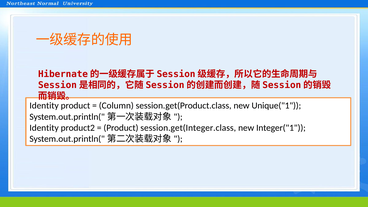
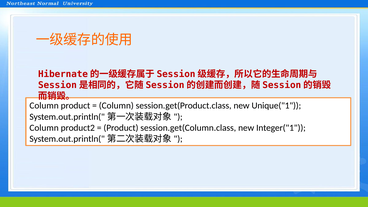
Identity at (44, 106): Identity -> Column
Identity at (44, 128): Identity -> Column
session.get(Integer.class: session.get(Integer.class -> session.get(Column.class
